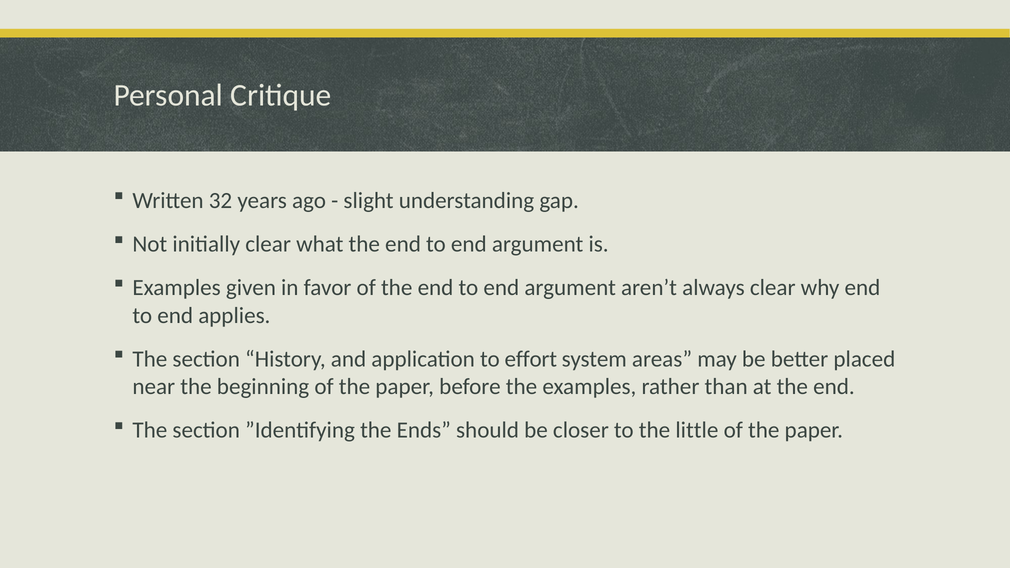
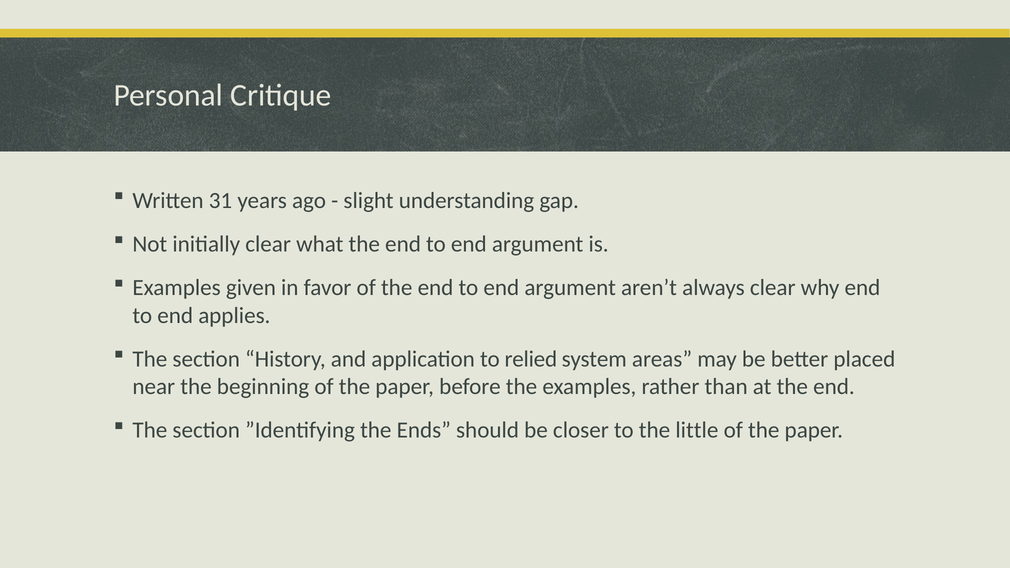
32: 32 -> 31
effort: effort -> relied
